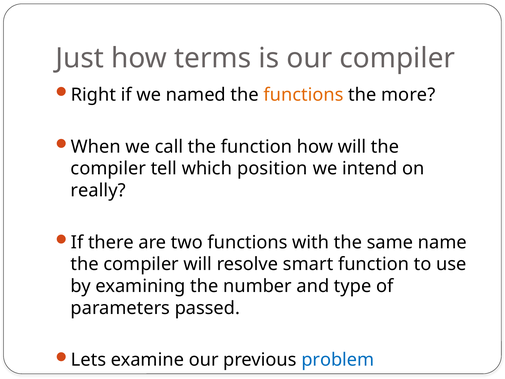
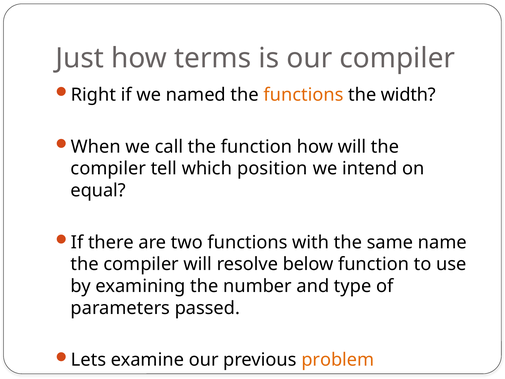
more: more -> width
really: really -> equal
smart: smart -> below
problem colour: blue -> orange
